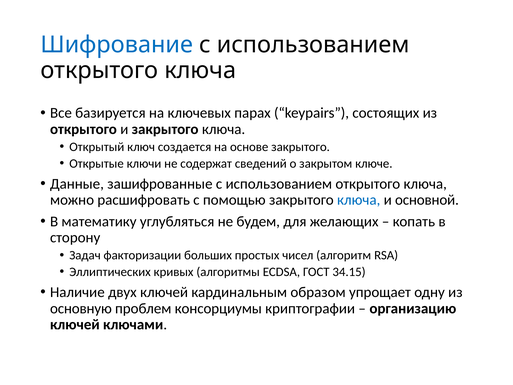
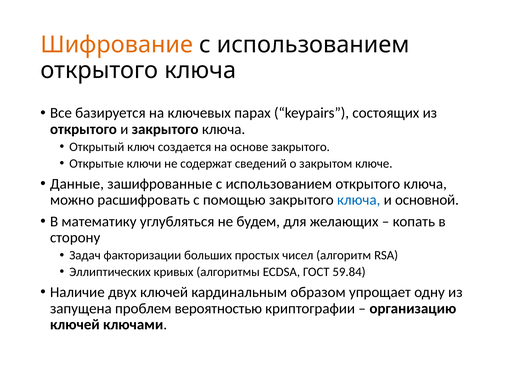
Шифрование colour: blue -> orange
34.15: 34.15 -> 59.84
основную: основную -> запущена
консорциумы: консорциумы -> вероятностью
